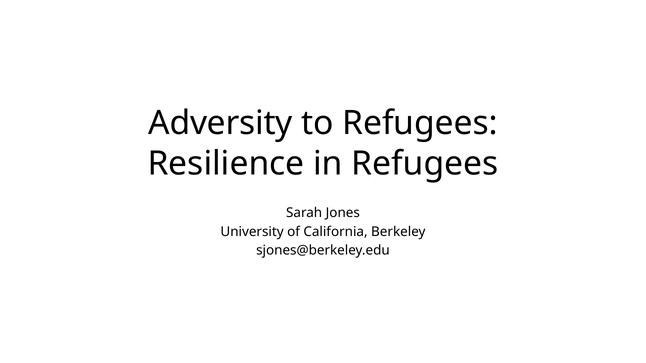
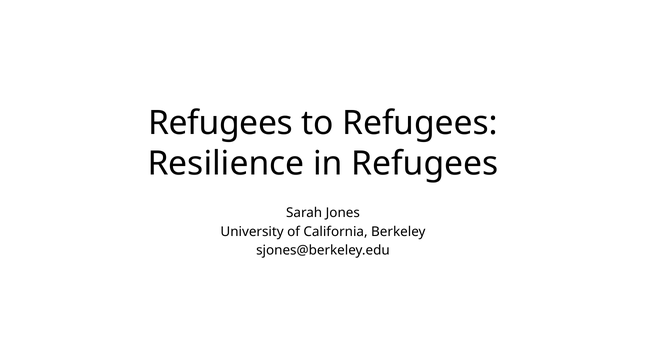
Adversity at (220, 123): Adversity -> Refugees
